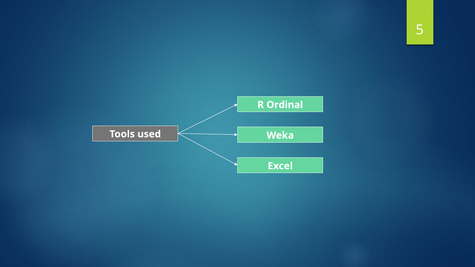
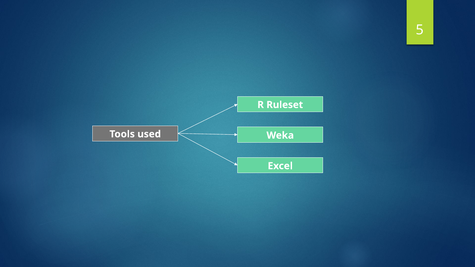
Ordinal: Ordinal -> Ruleset
